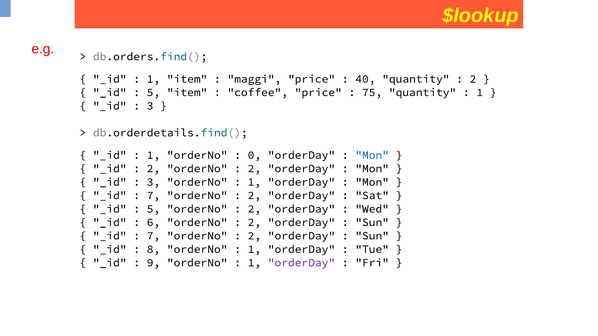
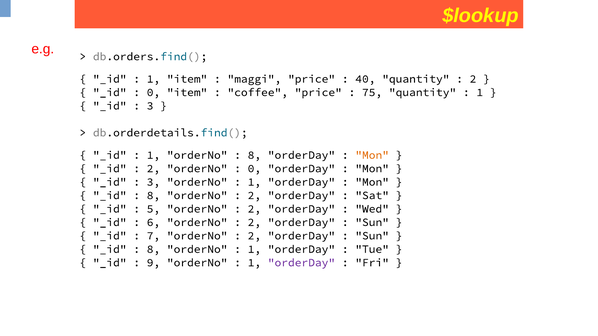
5 at (153, 92): 5 -> 0
0 at (254, 155): 0 -> 8
Mon at (372, 155) colour: blue -> orange
2 at (254, 169): 2 -> 0
7 at (153, 196): 7 -> 8
